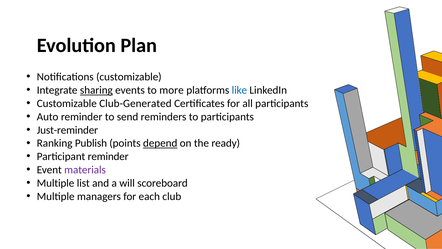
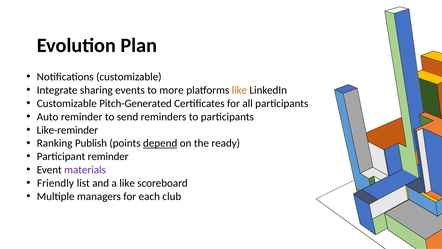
sharing underline: present -> none
like at (239, 90) colour: blue -> orange
Club-Generated: Club-Generated -> Pitch-Generated
Just-reminder: Just-reminder -> Like-reminder
Multiple at (56, 183): Multiple -> Friendly
a will: will -> like
